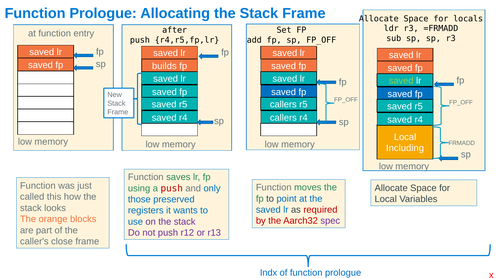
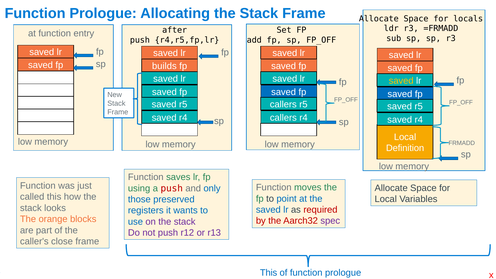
saved at (401, 81) colour: light green -> yellow
Including: Including -> Definition
Indx at (269, 273): Indx -> This
